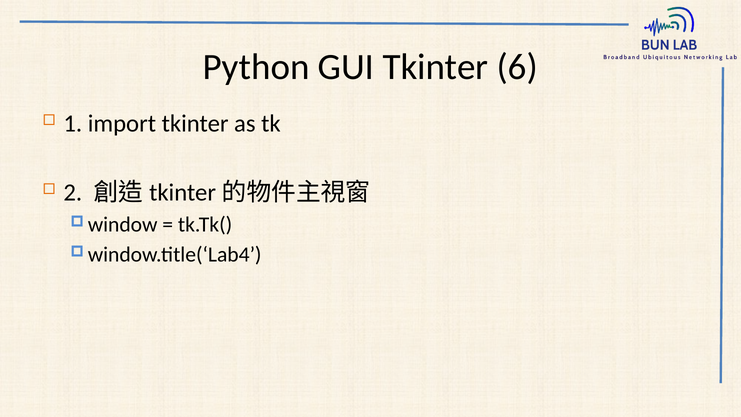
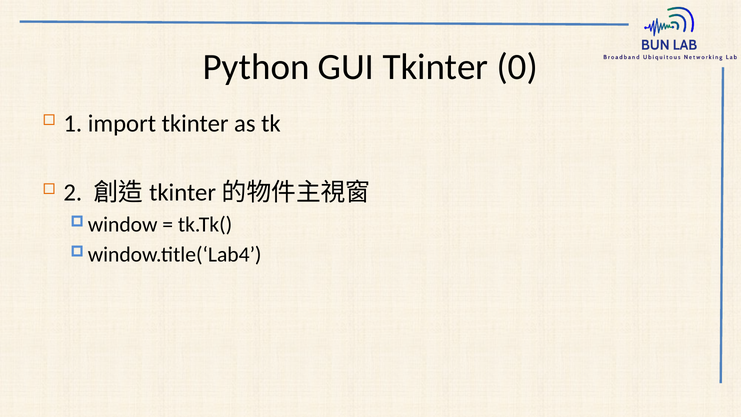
6: 6 -> 0
